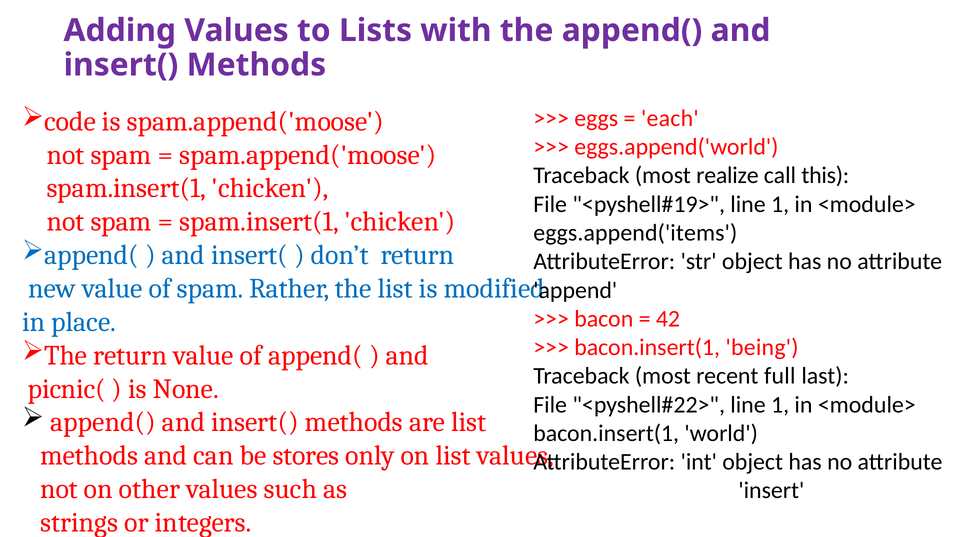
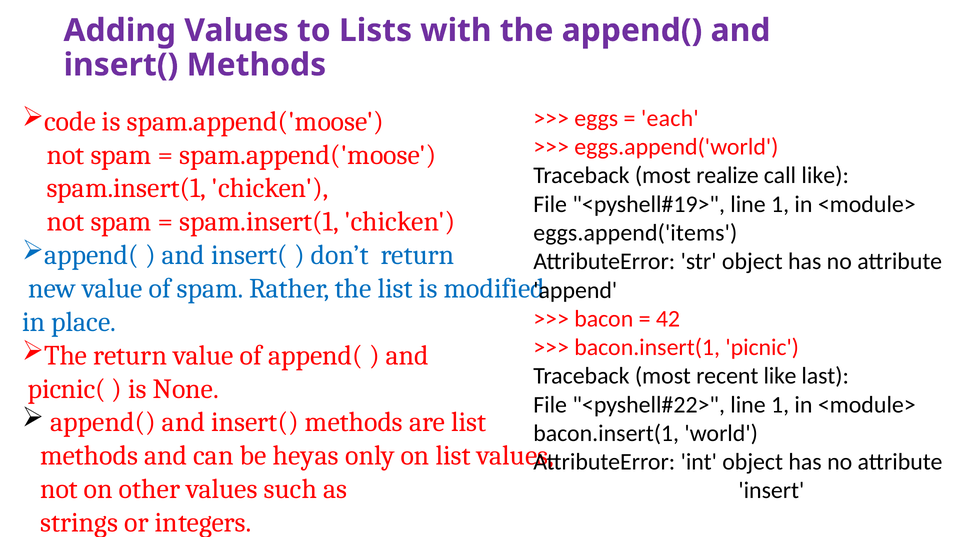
call this: this -> like
being: being -> picnic
recent full: full -> like
stores: stores -> heyas
